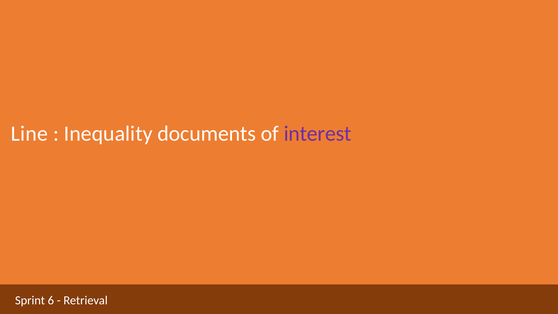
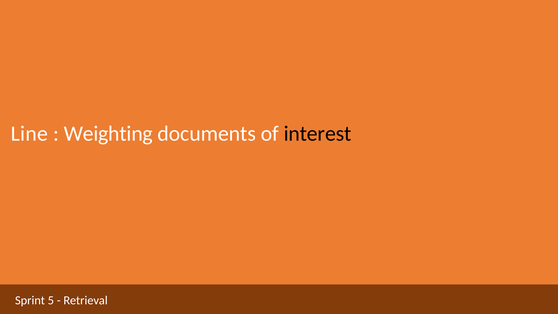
Inequality: Inequality -> Weighting
interest colour: purple -> black
6: 6 -> 5
